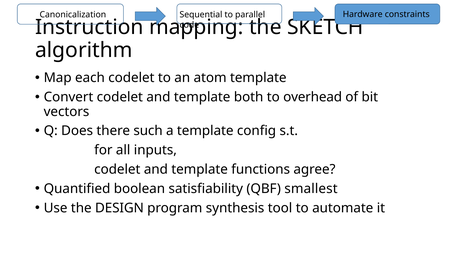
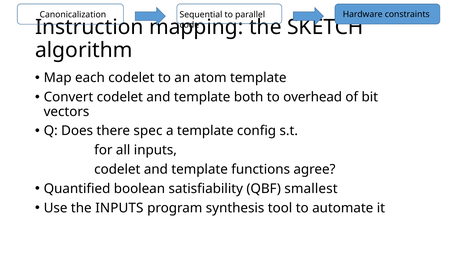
such: such -> spec
the DESIGN: DESIGN -> INPUTS
